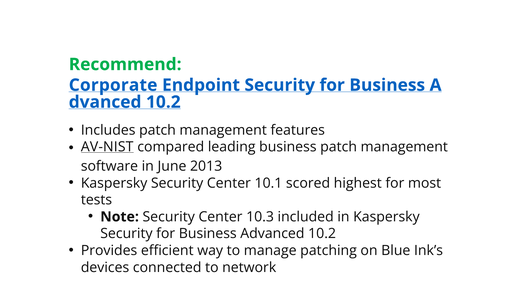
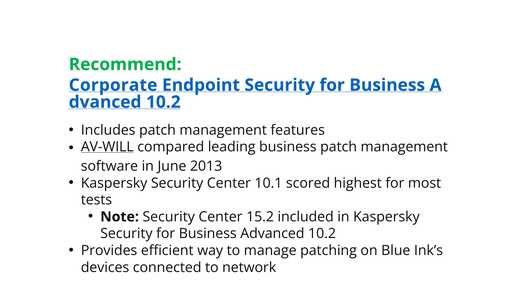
AV-NIST: AV-NIST -> AV-WILL
10.3: 10.3 -> 15.2
